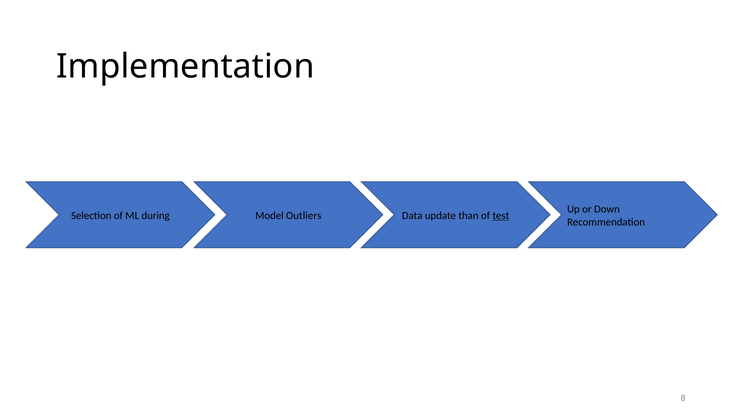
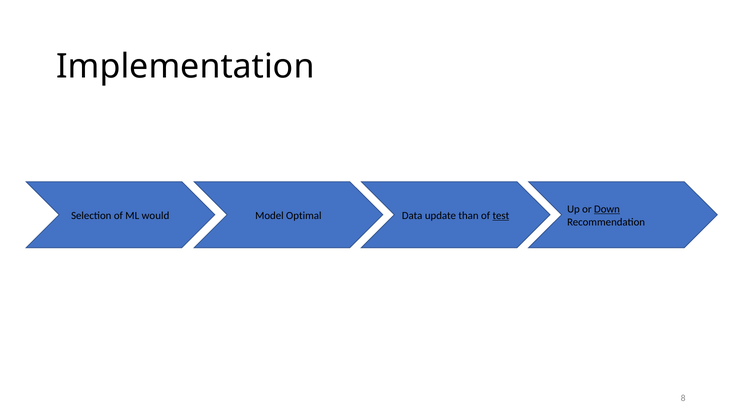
Down underline: none -> present
during: during -> would
Outliers: Outliers -> Optimal
